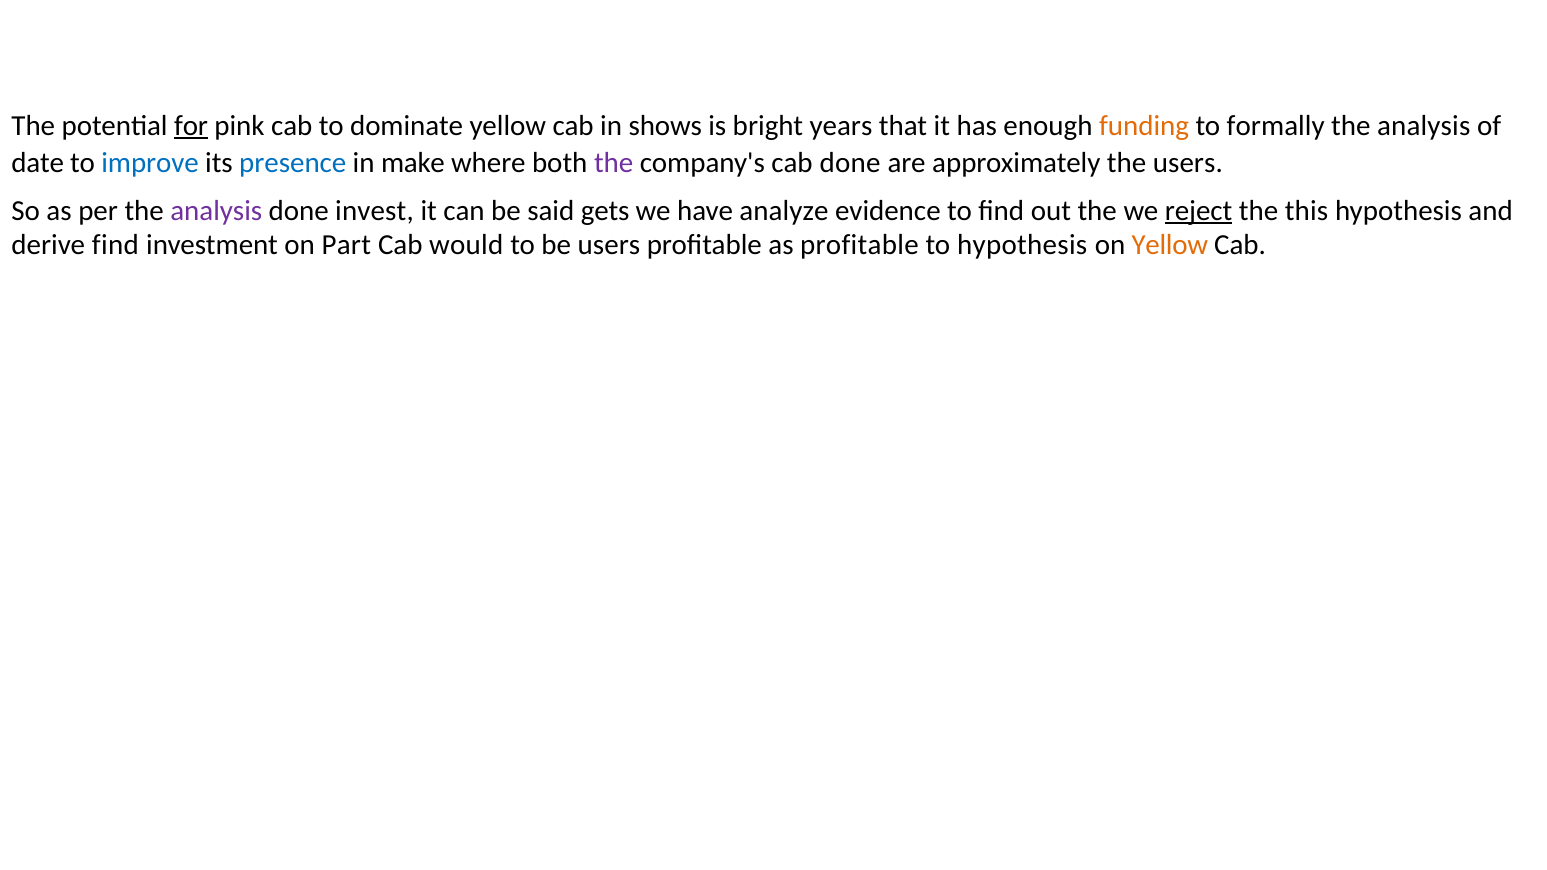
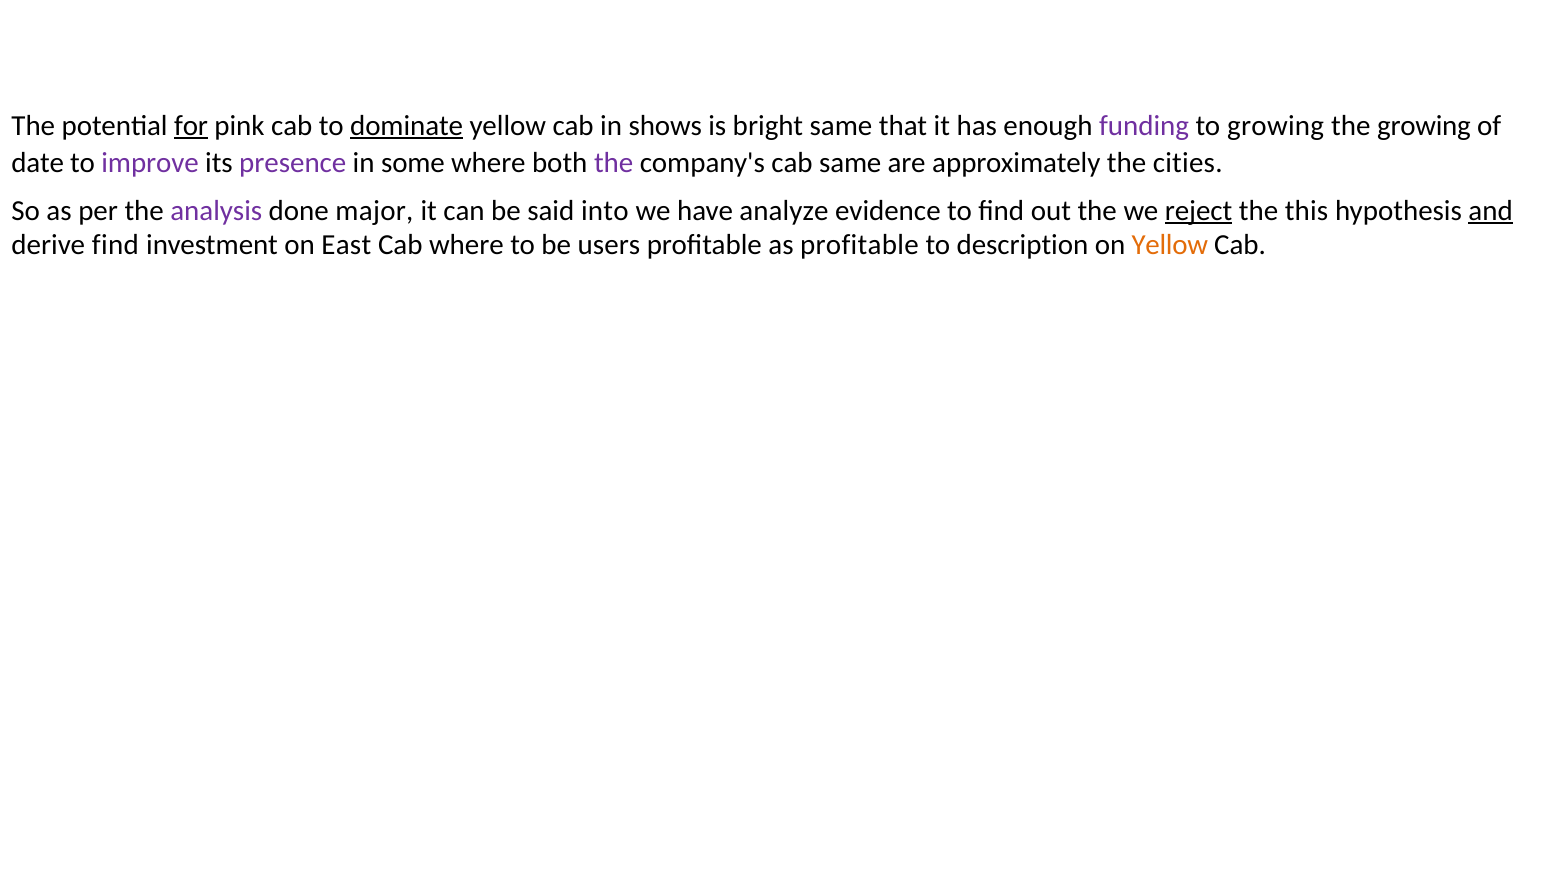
dominate underline: none -> present
bright years: years -> same
funding colour: orange -> purple
to formally: formally -> growing
analysis at (1424, 126): analysis -> growing
improve colour: blue -> purple
presence colour: blue -> purple
make: make -> some
cab done: done -> same
the users: users -> cities
invest: invest -> major
gets: gets -> into
and underline: none -> present
Part: Part -> East
Cab would: would -> where
to hypothesis: hypothesis -> description
